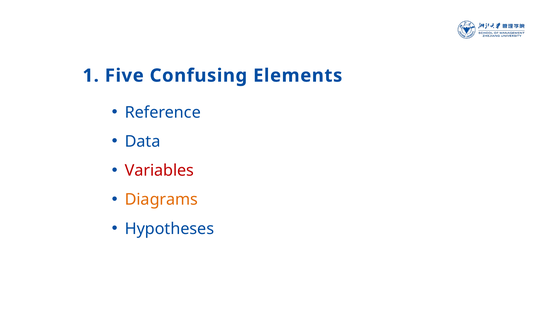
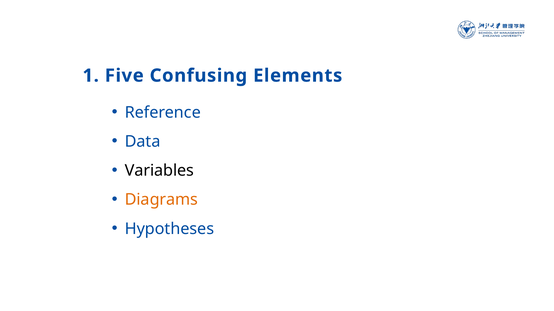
Variables colour: red -> black
